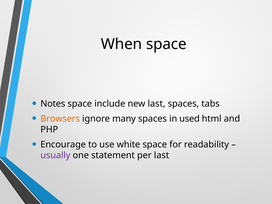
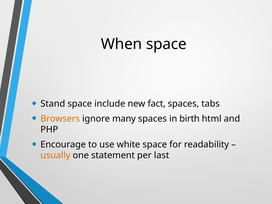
Notes: Notes -> Stand
new last: last -> fact
used: used -> birth
usually colour: purple -> orange
